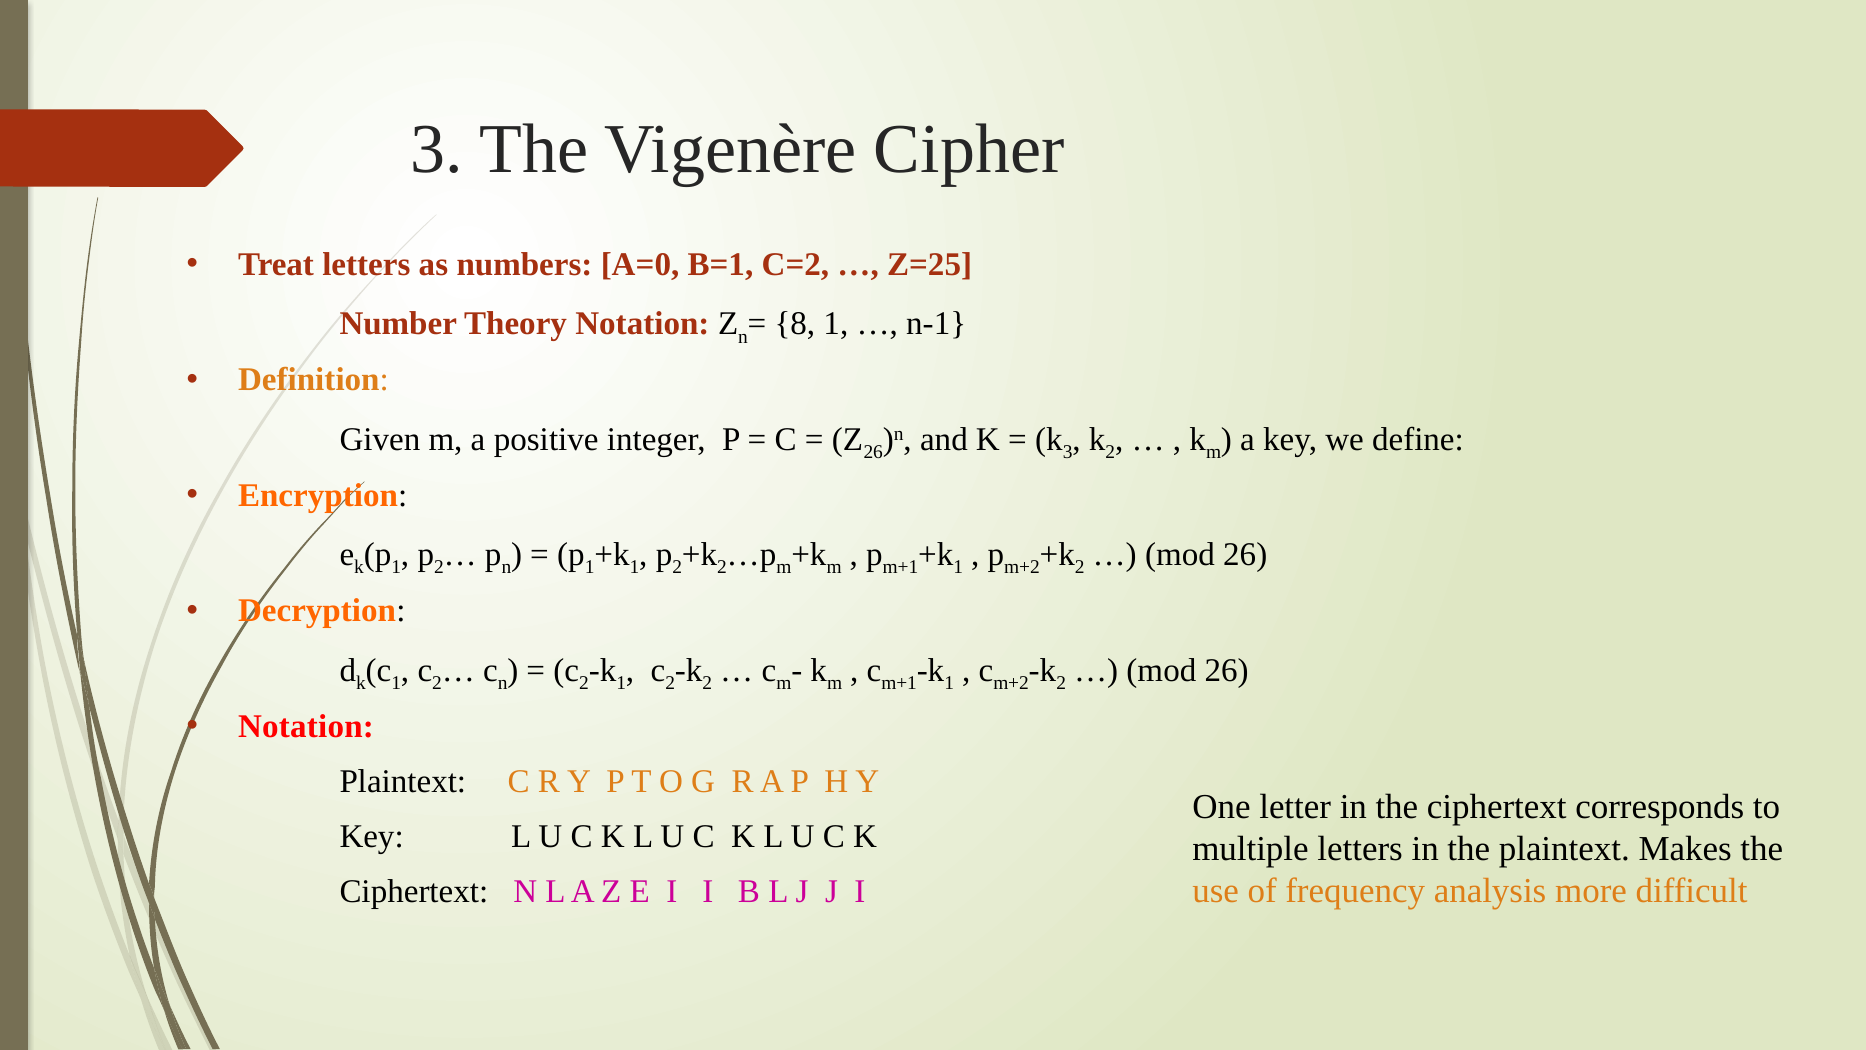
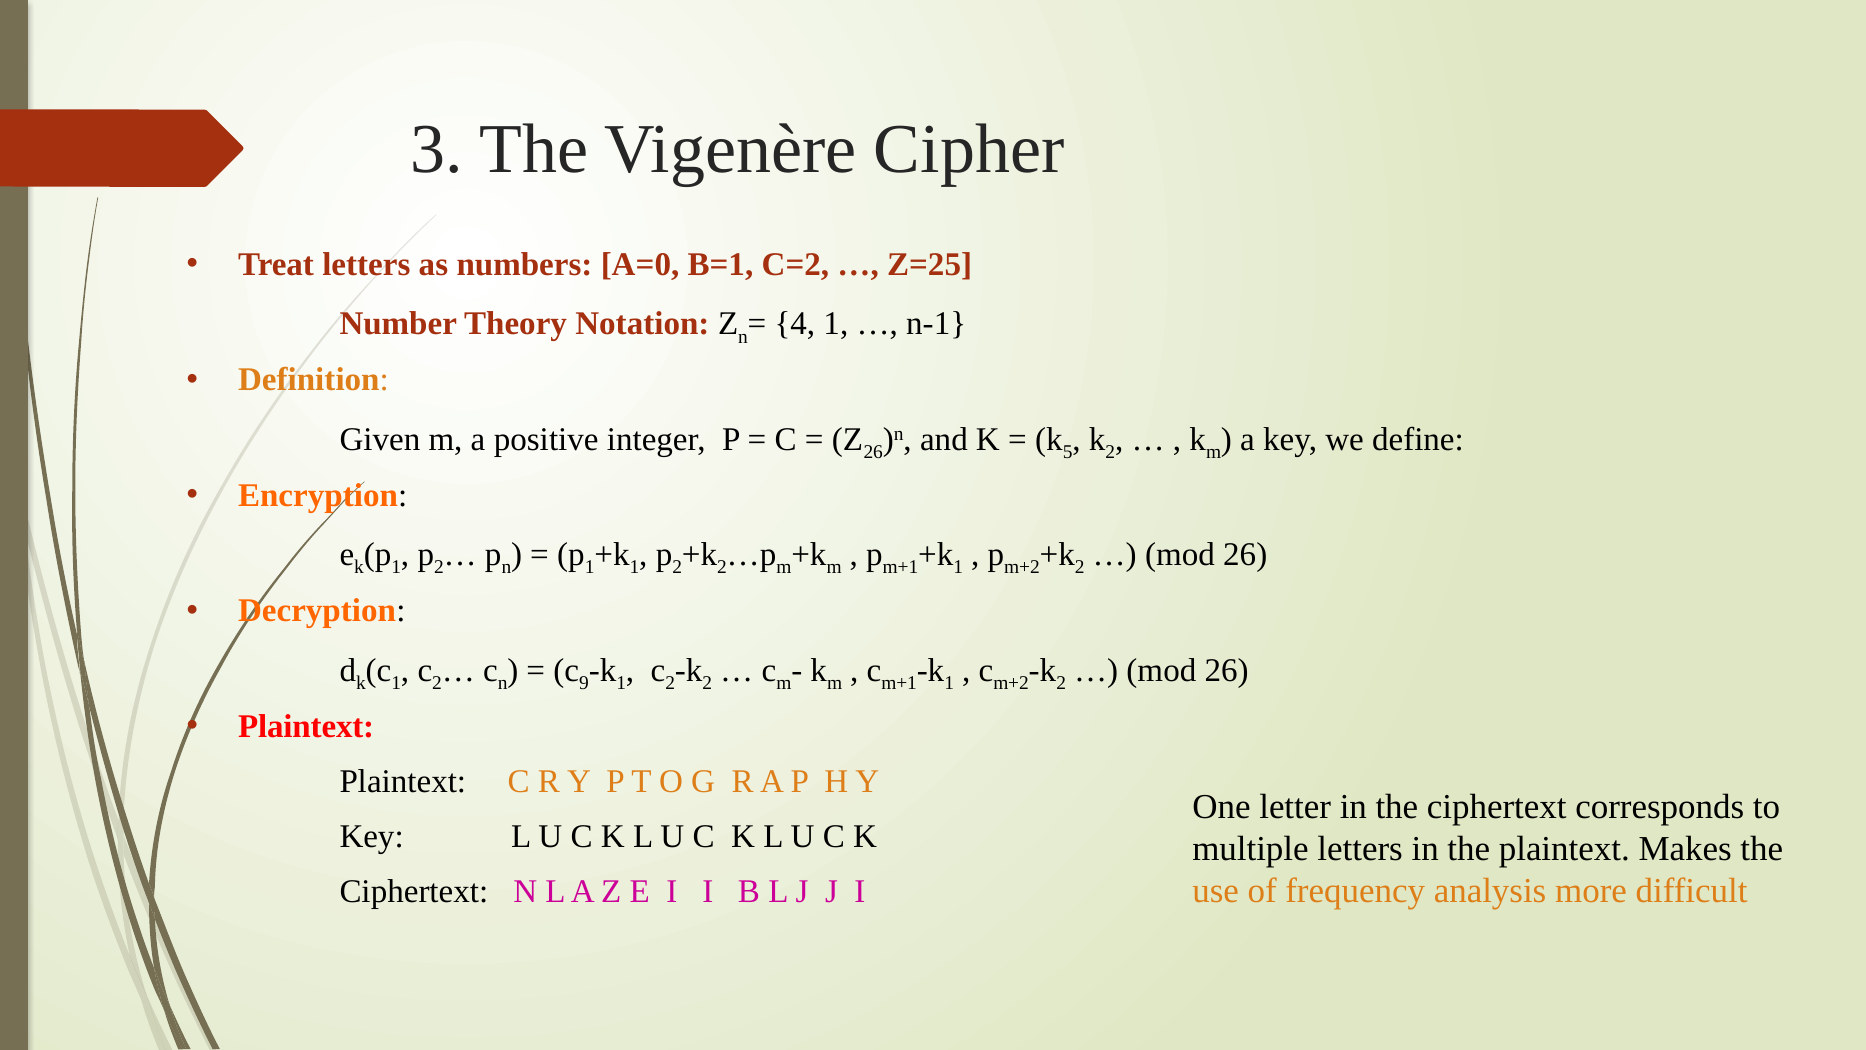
8: 8 -> 4
k 3: 3 -> 5
2 at (584, 683): 2 -> 9
Notation at (306, 726): Notation -> Plaintext
